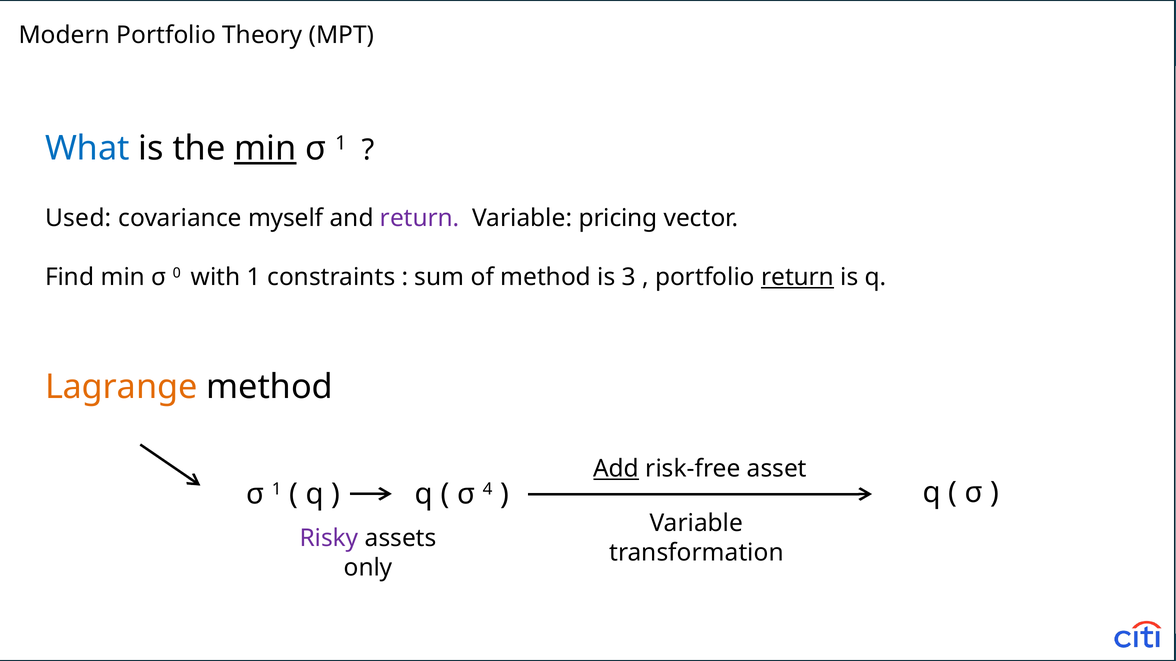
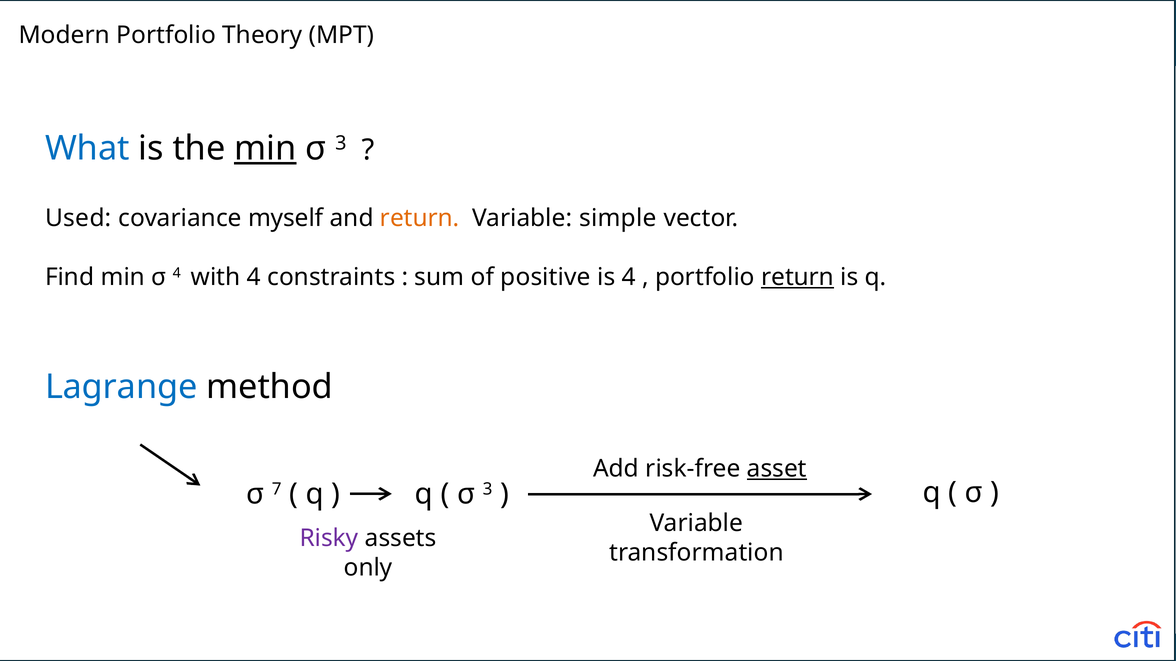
1 at (341, 143): 1 -> 3
return at (420, 219) colour: purple -> orange
pricing: pricing -> simple
σ 0: 0 -> 4
with 1: 1 -> 4
of method: method -> positive
is 3: 3 -> 4
Lagrange colour: orange -> blue
Add underline: present -> none
asset underline: none -> present
1 at (277, 490): 1 -> 7
4 at (488, 490): 4 -> 3
